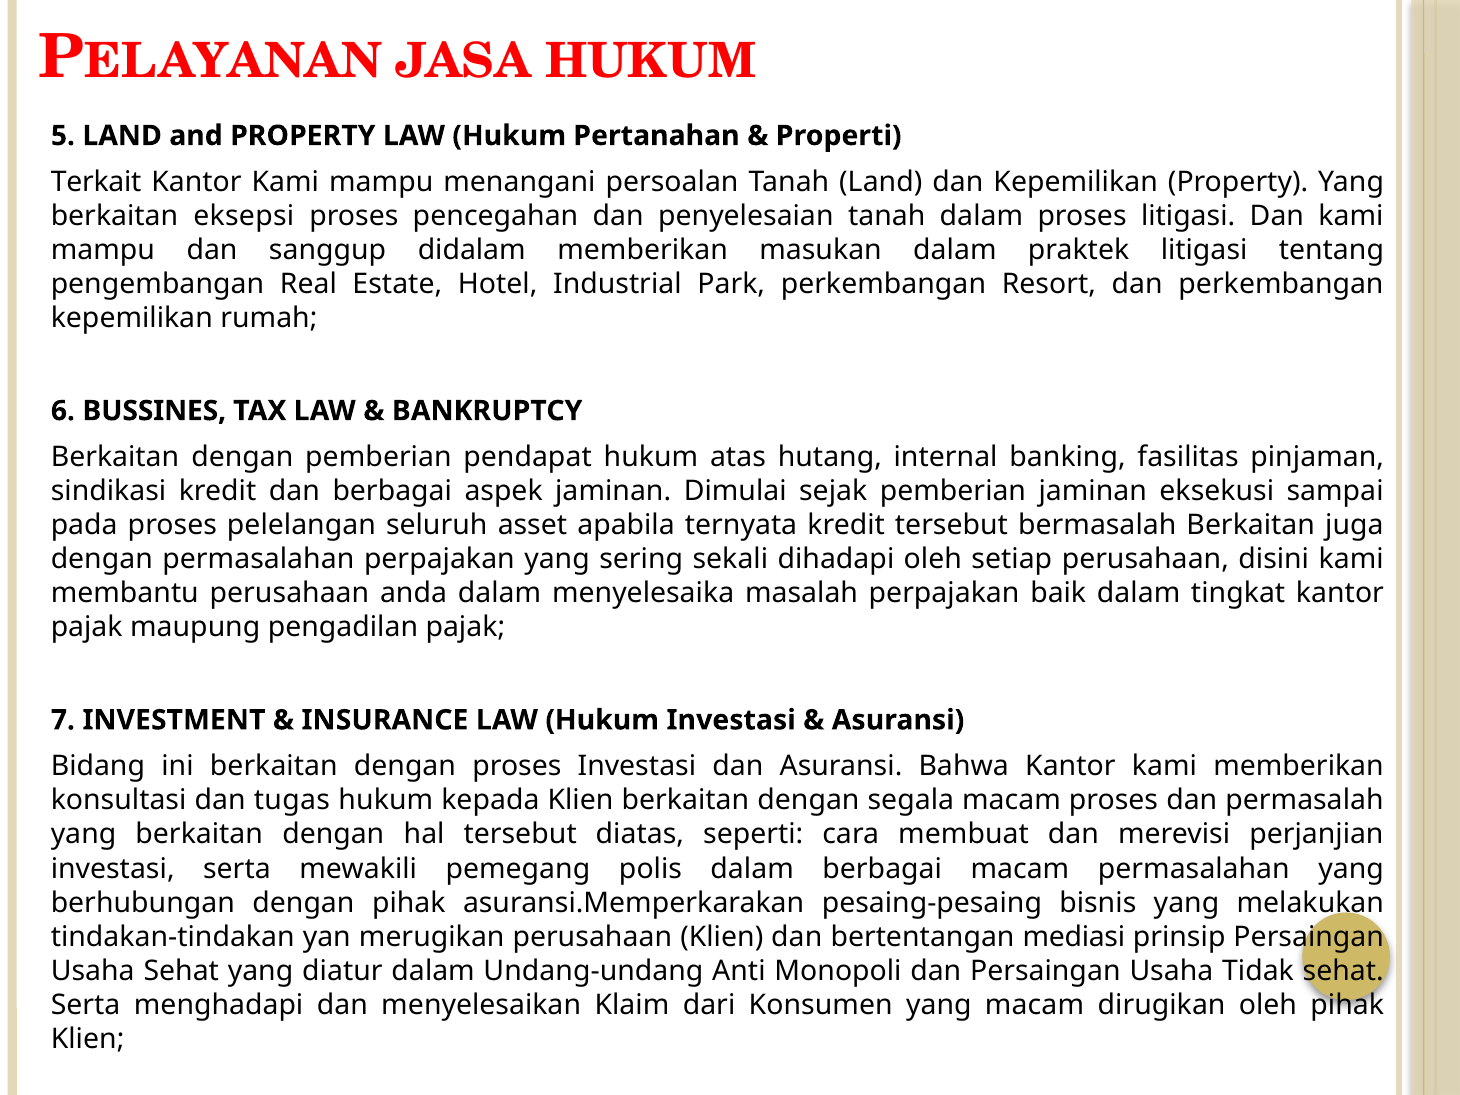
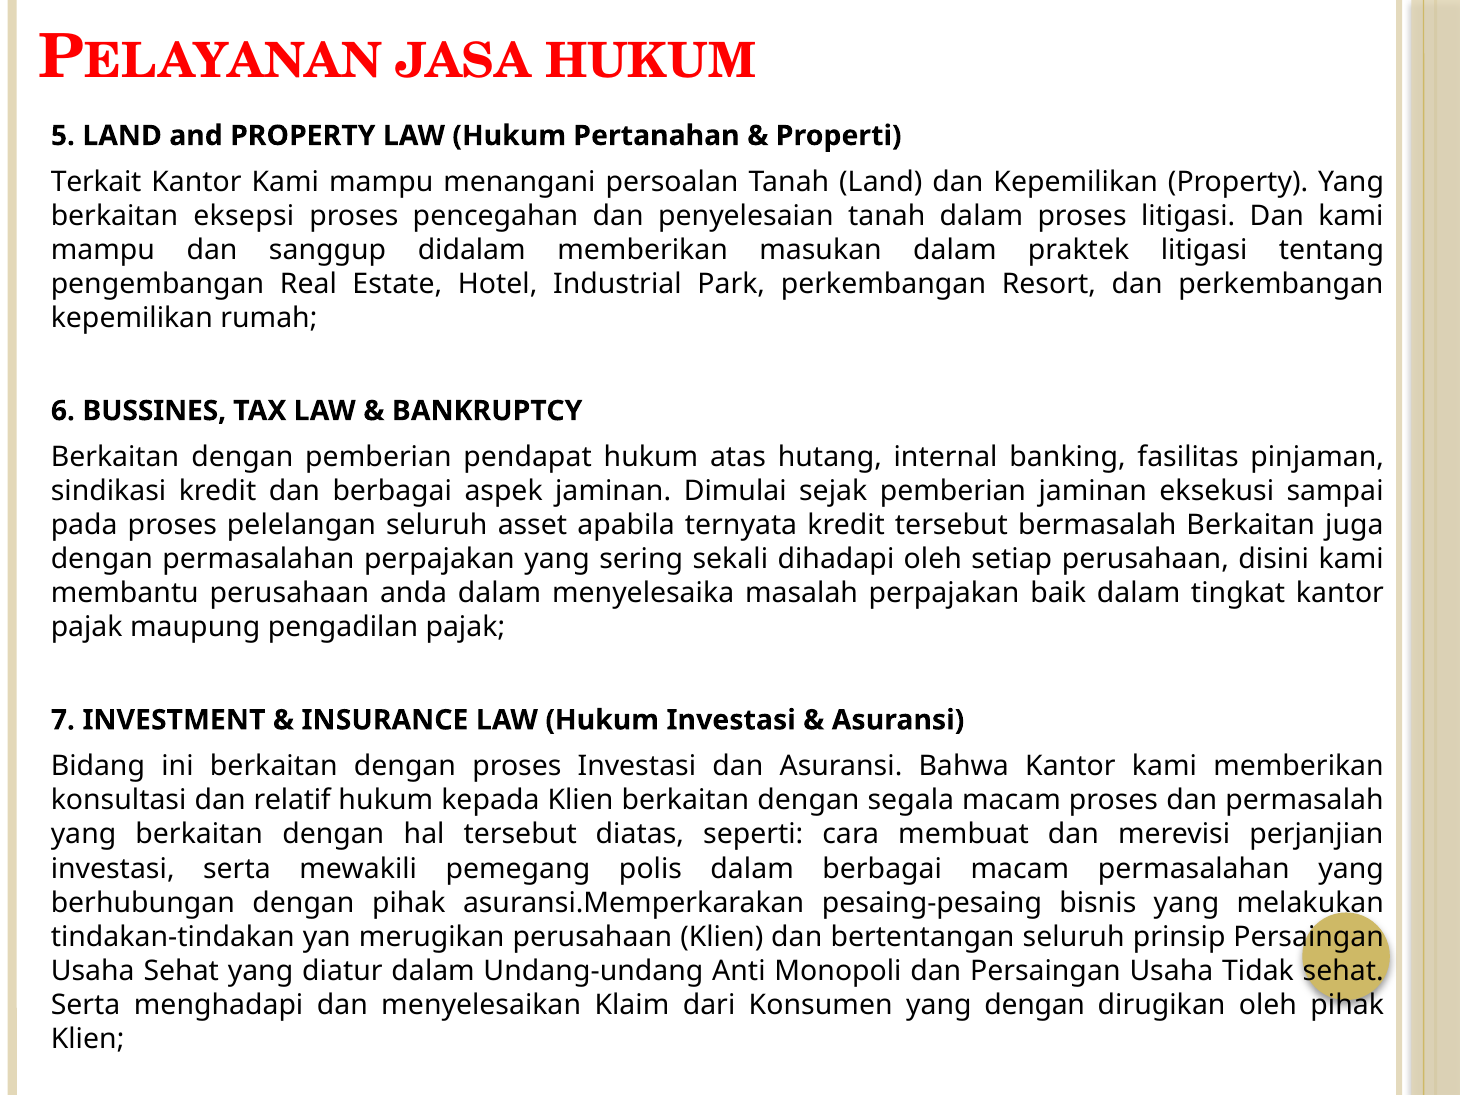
tugas: tugas -> relatif
bertentangan mediasi: mediasi -> seluruh
yang macam: macam -> dengan
